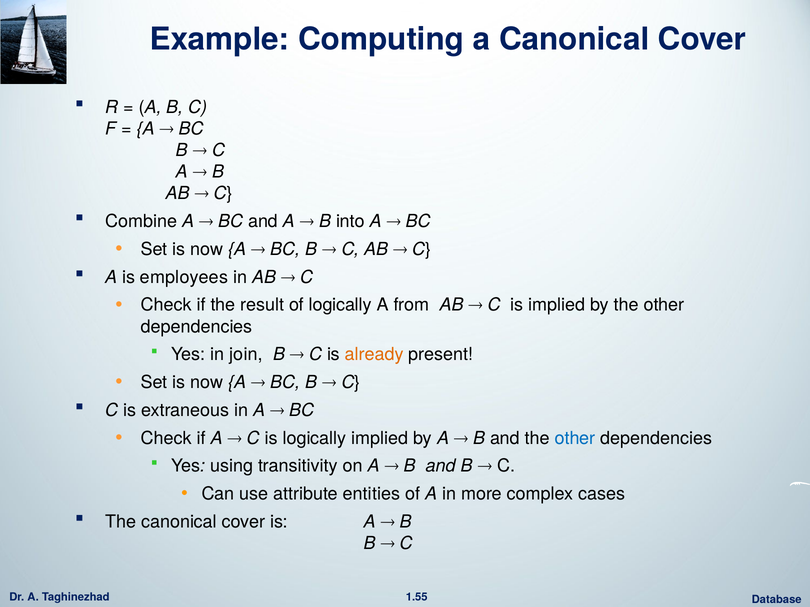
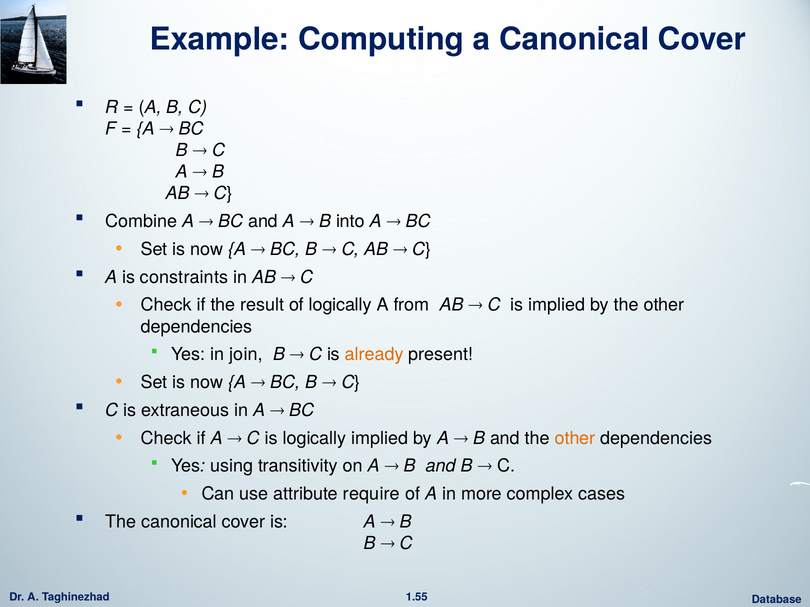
employees: employees -> constraints
other at (575, 439) colour: blue -> orange
entities: entities -> require
